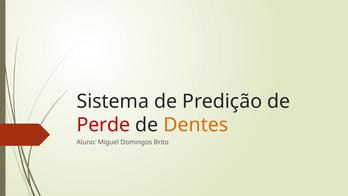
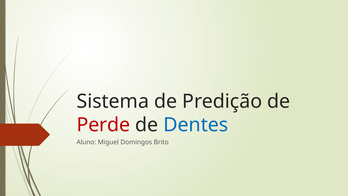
Dentes colour: orange -> blue
